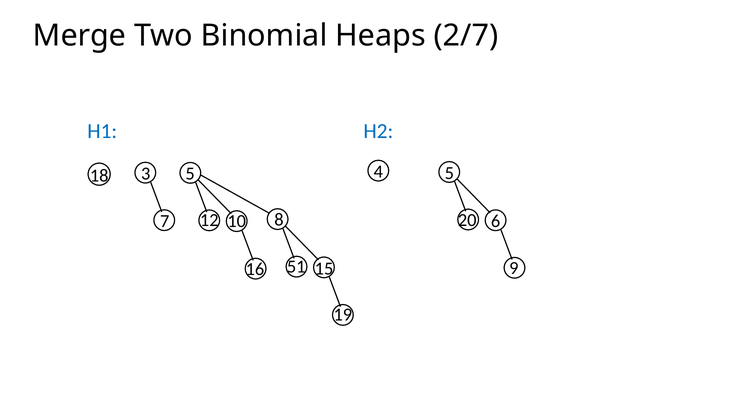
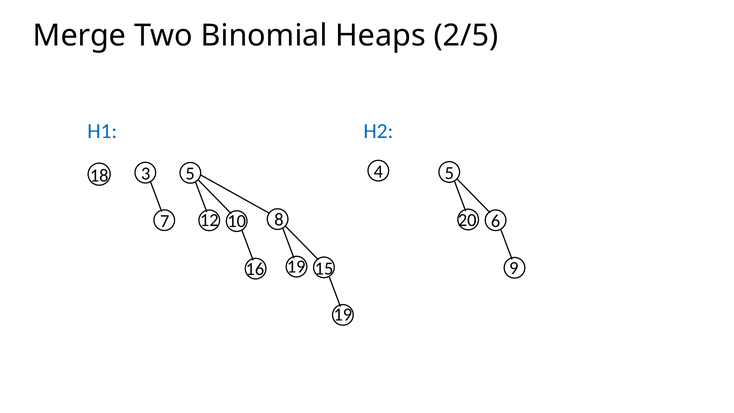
2/7: 2/7 -> 2/5
16 51: 51 -> 19
